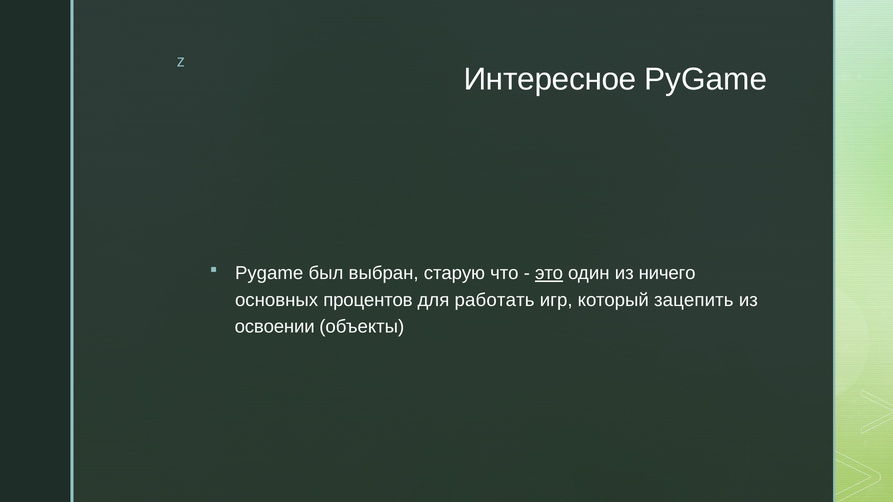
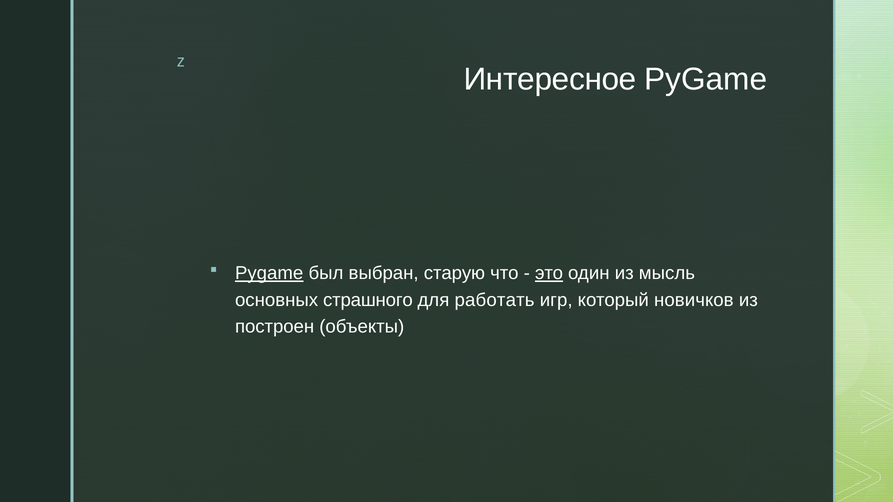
Pygame at (269, 273) underline: none -> present
ничего: ничего -> мысль
процентов: процентов -> страшного
зацепить: зацепить -> новичков
освоении: освоении -> построен
